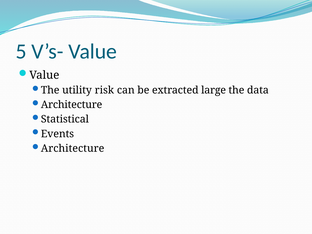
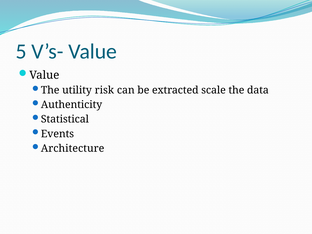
large: large -> scale
Architecture at (72, 105): Architecture -> Authenticity
